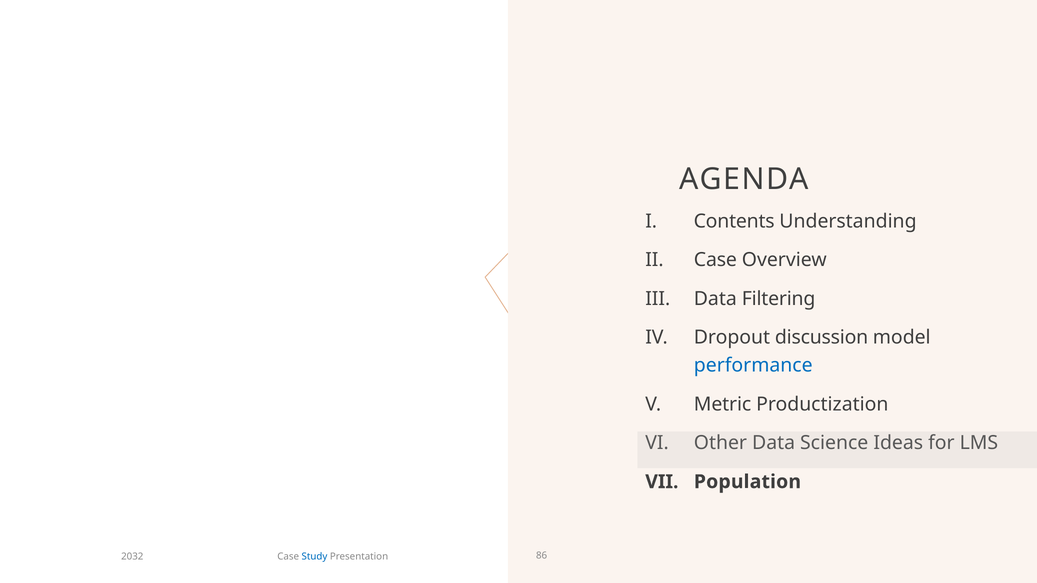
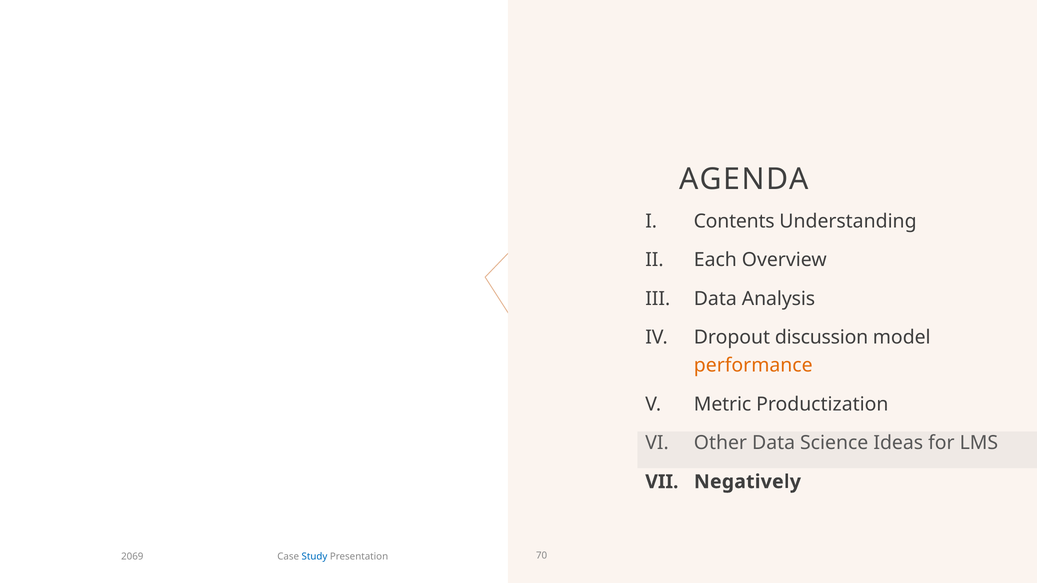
Case at (715, 260): Case -> Each
Filtering: Filtering -> Analysis
performance colour: blue -> orange
Population: Population -> Negatively
2032: 2032 -> 2069
86: 86 -> 70
